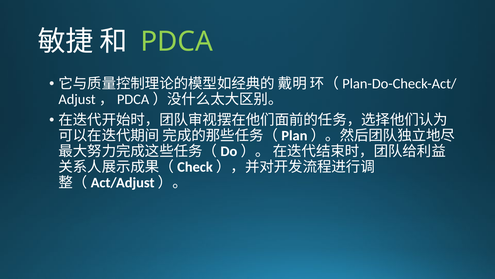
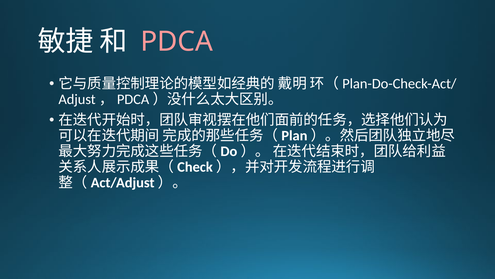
PDCA colour: light green -> pink
